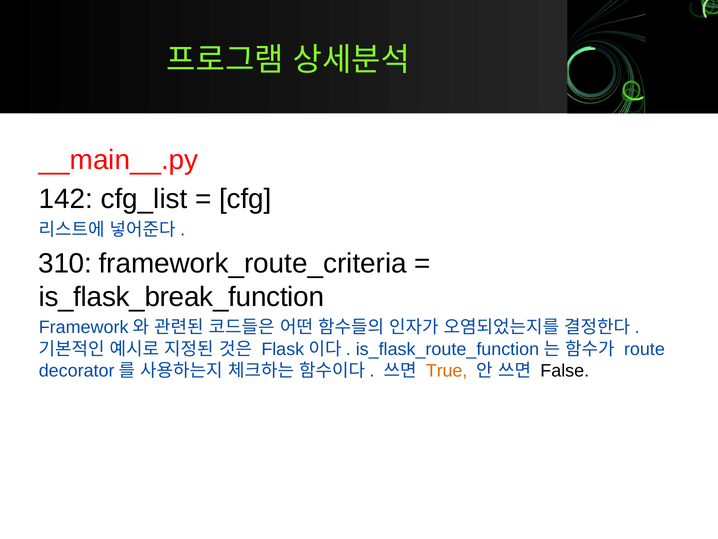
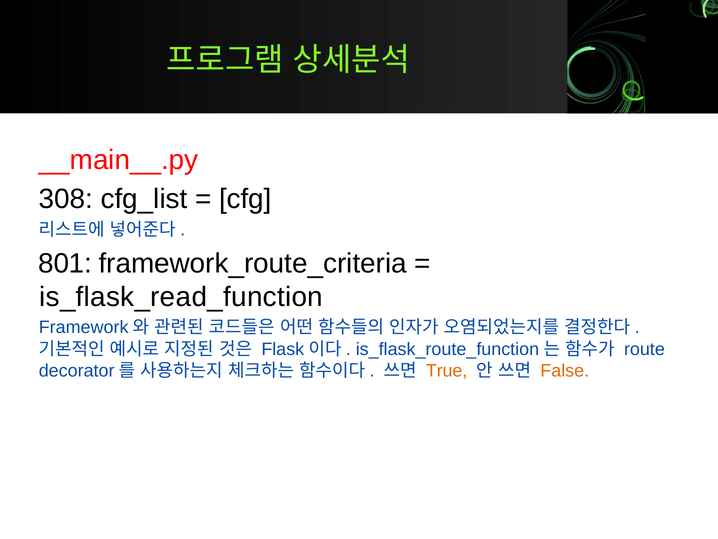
142: 142 -> 308
310: 310 -> 801
is_flask_break_function: is_flask_break_function -> is_flask_read_function
False colour: black -> orange
